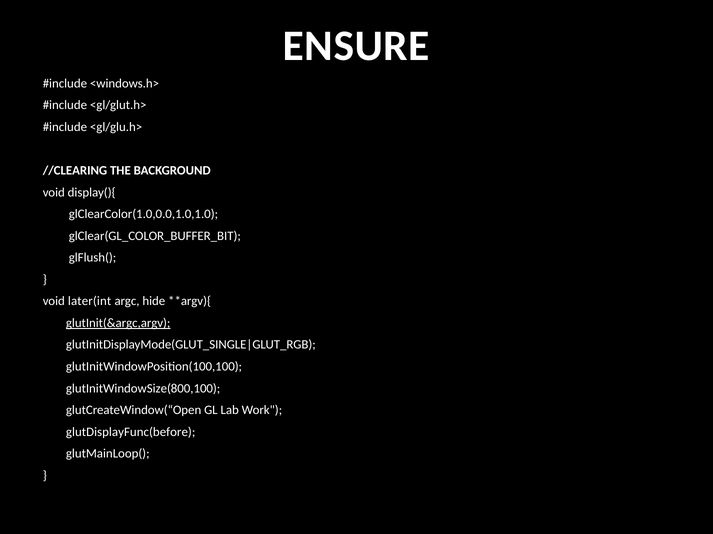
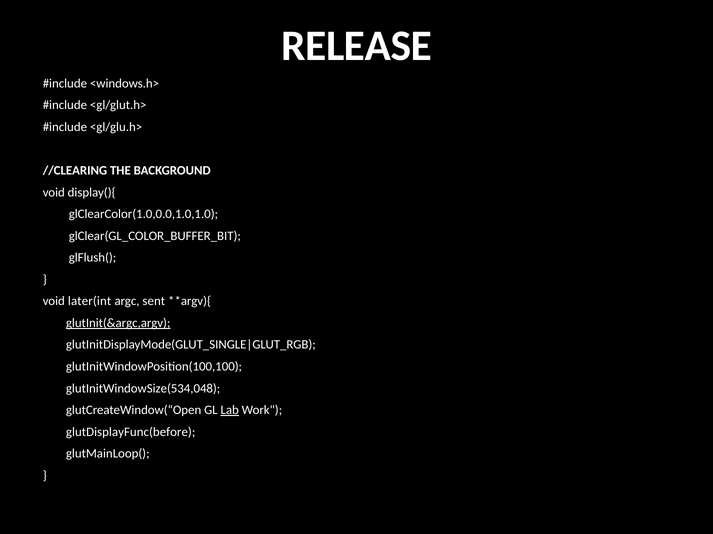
ENSURE: ENSURE -> RELEASE
hide: hide -> sent
glutInitWindowSize(800,100: glutInitWindowSize(800,100 -> glutInitWindowSize(534,048
Lab underline: none -> present
